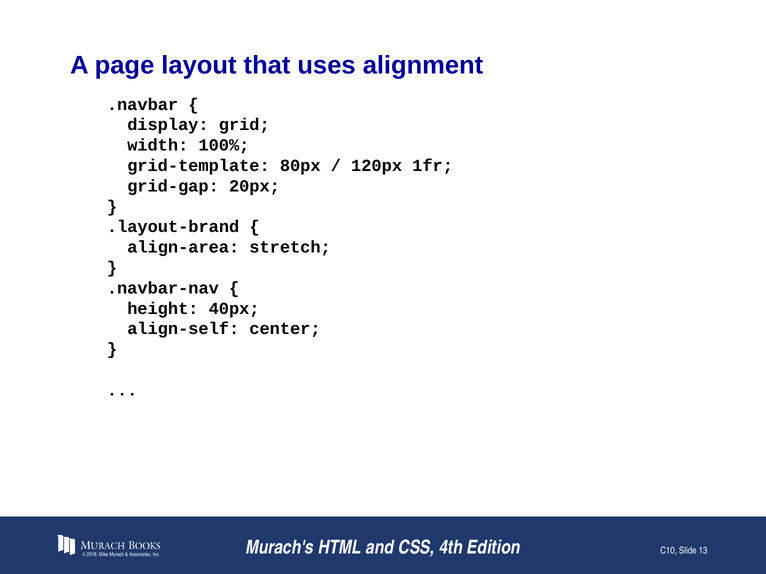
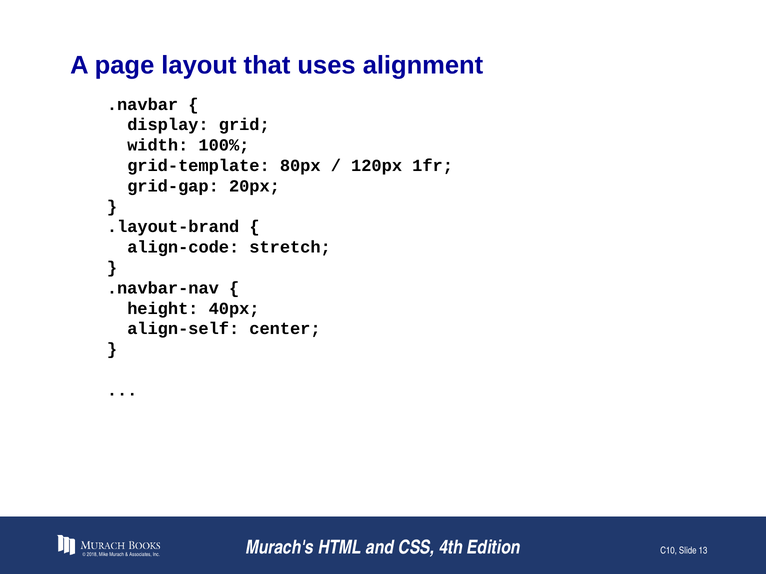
align-area: align-area -> align-code
